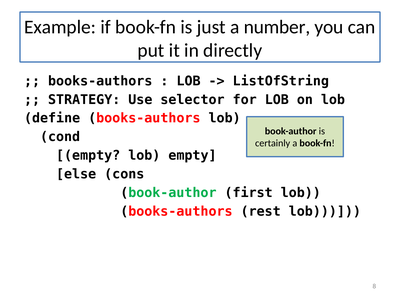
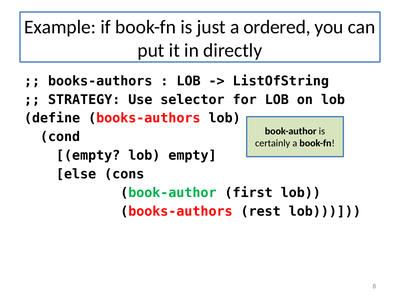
number: number -> ordered
